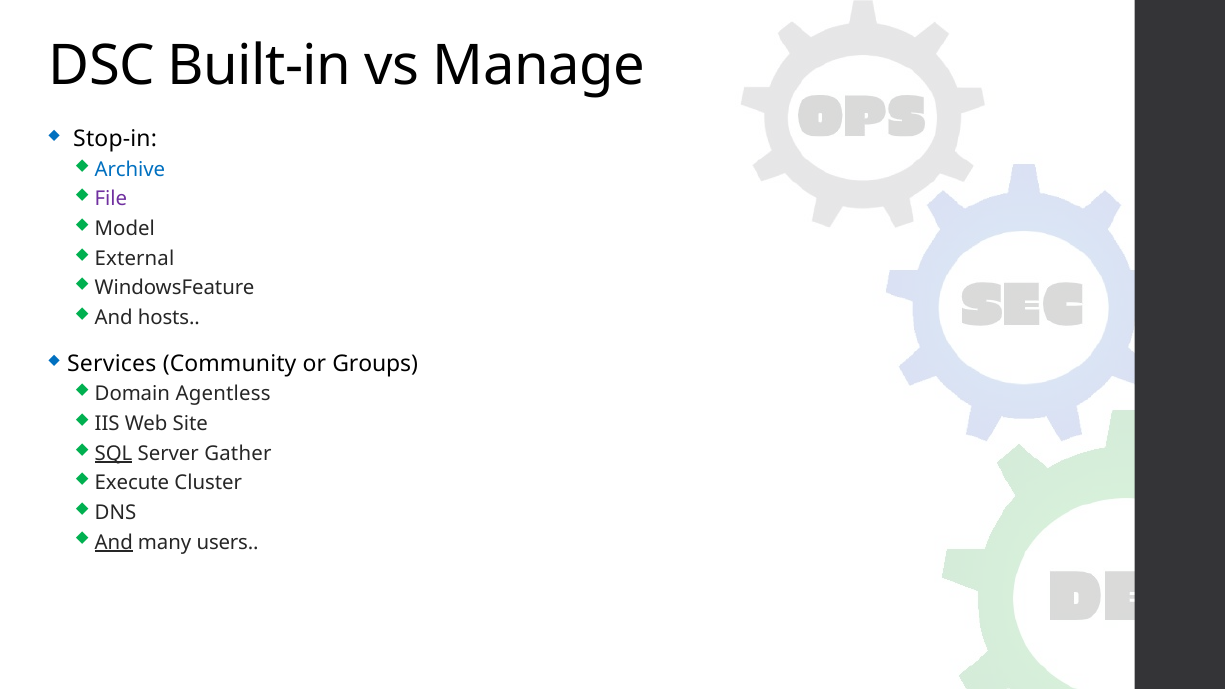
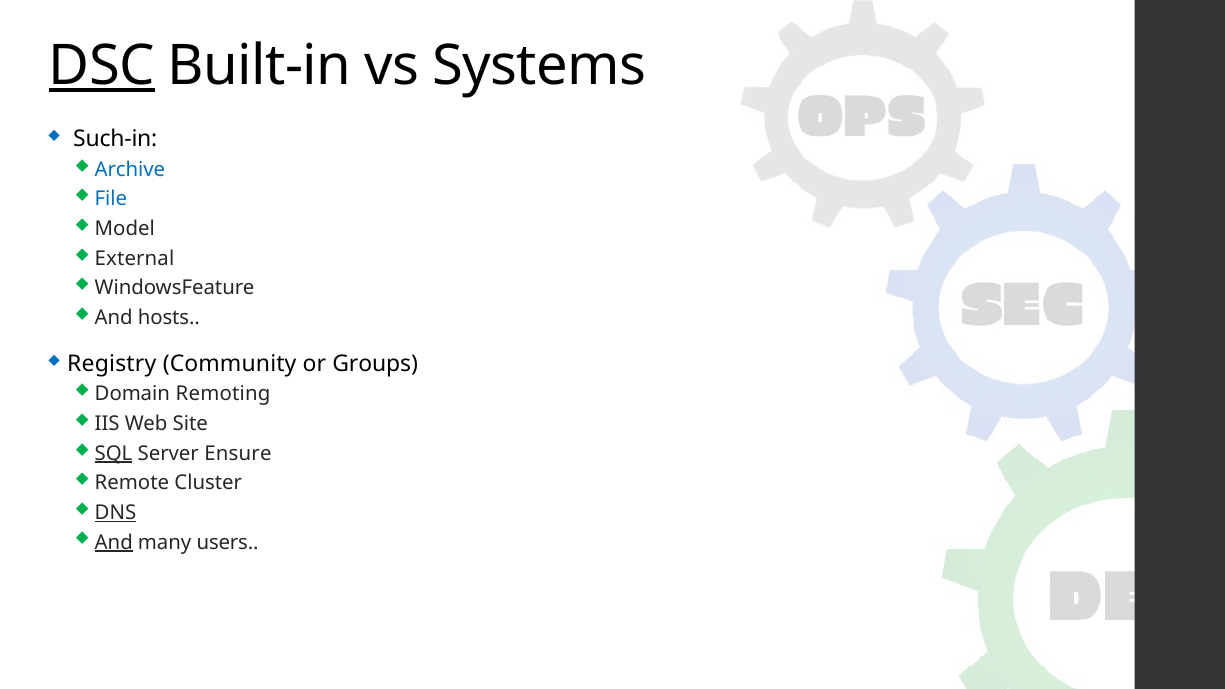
DSC underline: none -> present
Manage: Manage -> Systems
Stop-in: Stop-in -> Such-in
File colour: purple -> blue
Services: Services -> Registry
Agentless: Agentless -> Remoting
Gather: Gather -> Ensure
Execute: Execute -> Remote
DNS underline: none -> present
